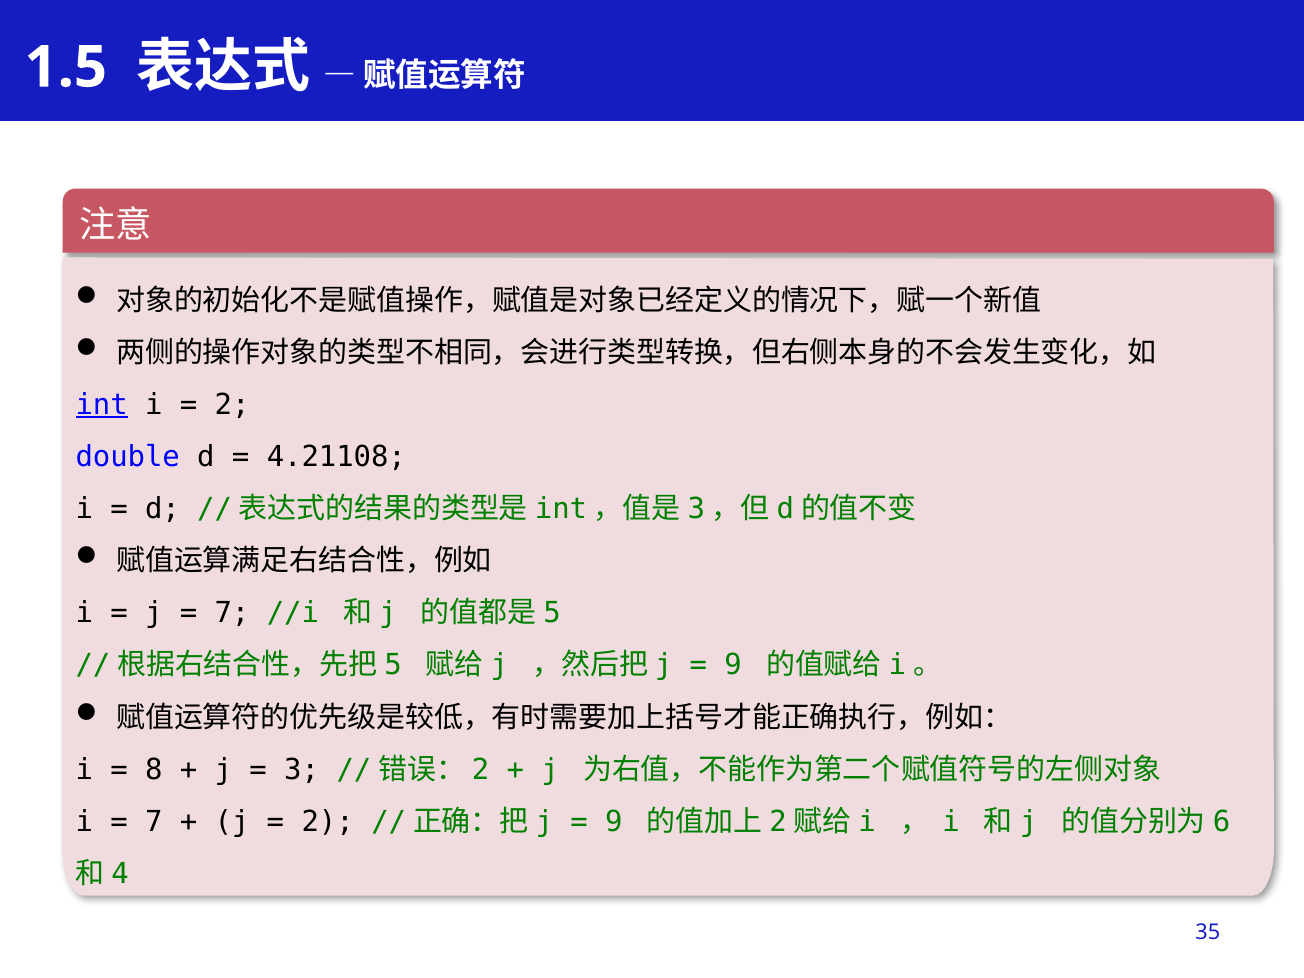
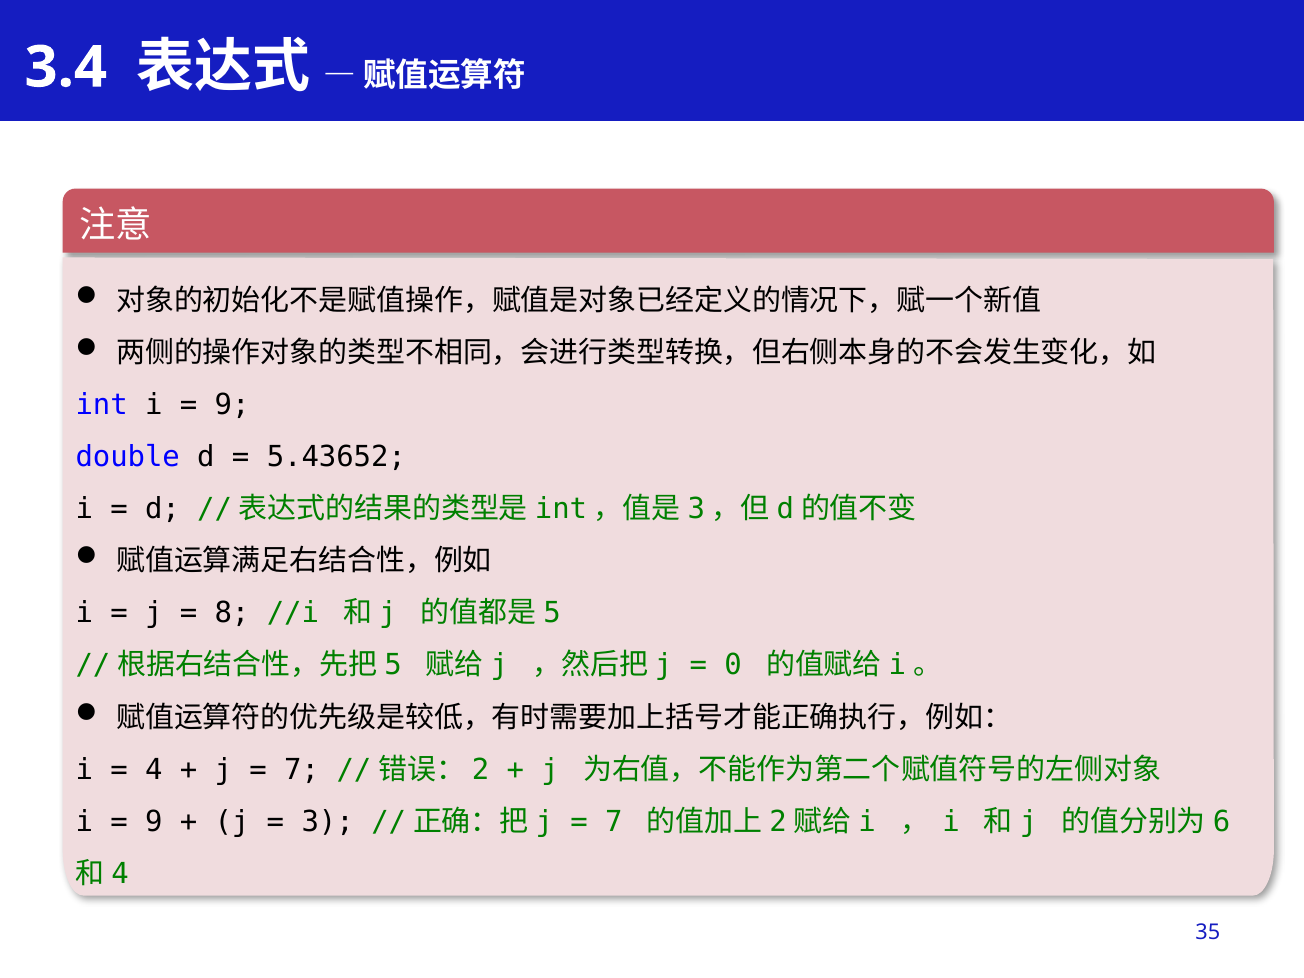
1.5: 1.5 -> 3.4
int underline: present -> none
2 at (232, 405): 2 -> 9
4.21108: 4.21108 -> 5.43652
7 at (232, 613): 7 -> 8
9 at (733, 665): 9 -> 0
8: 8 -> 4
3 at (302, 770): 3 -> 7
7 at (154, 822): 7 -> 9
2 at (328, 822): 2 -> 3
9 at (614, 822): 9 -> 7
